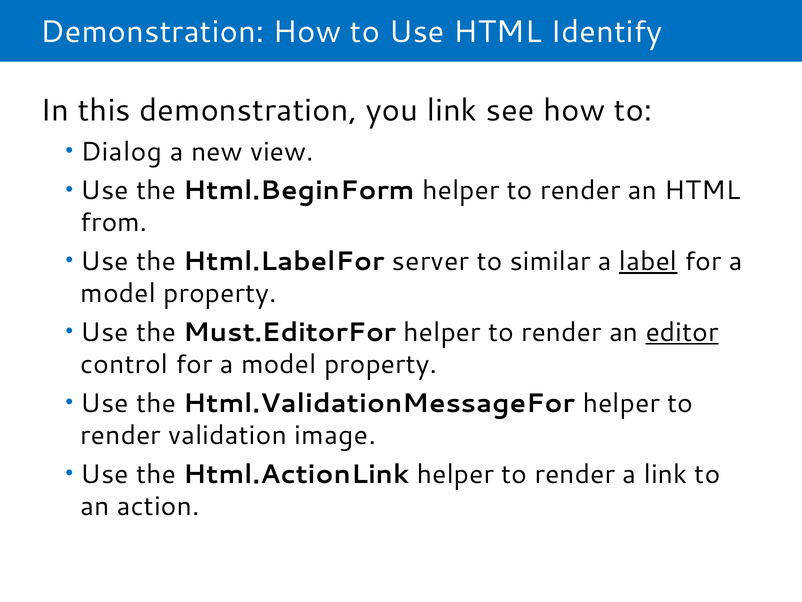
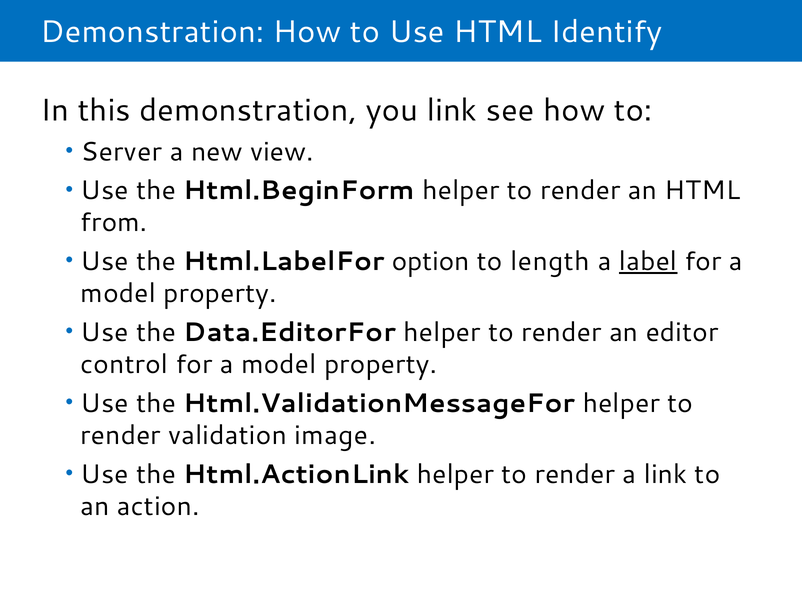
Dialog: Dialog -> Server
server: server -> option
similar: similar -> length
Must.EditorFor: Must.EditorFor -> Data.EditorFor
editor underline: present -> none
